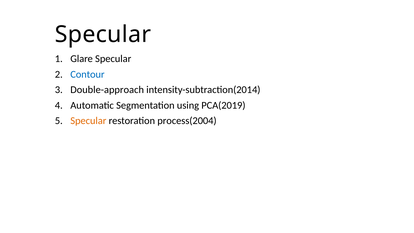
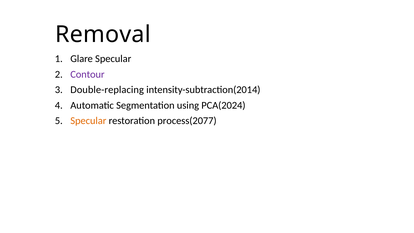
Specular at (103, 34): Specular -> Removal
Contour colour: blue -> purple
Double-approach: Double-approach -> Double-replacing
PCA(2019: PCA(2019 -> PCA(2024
process(2004: process(2004 -> process(2077
